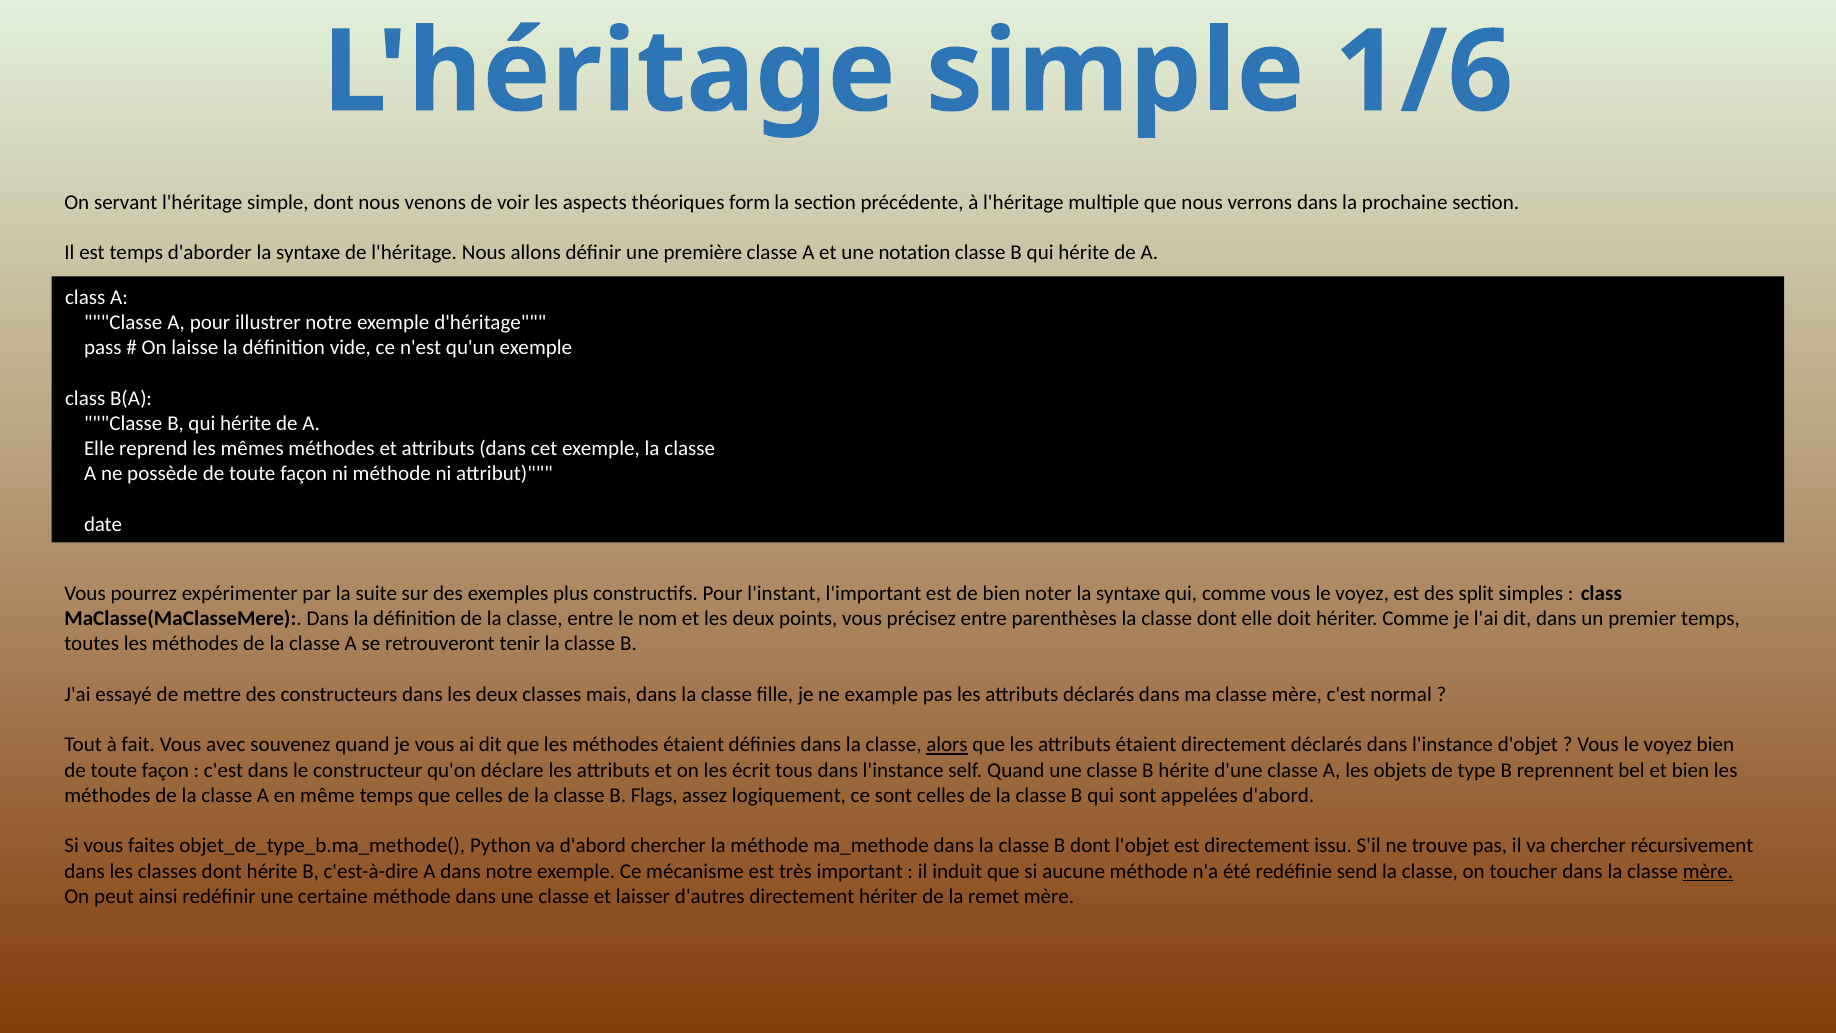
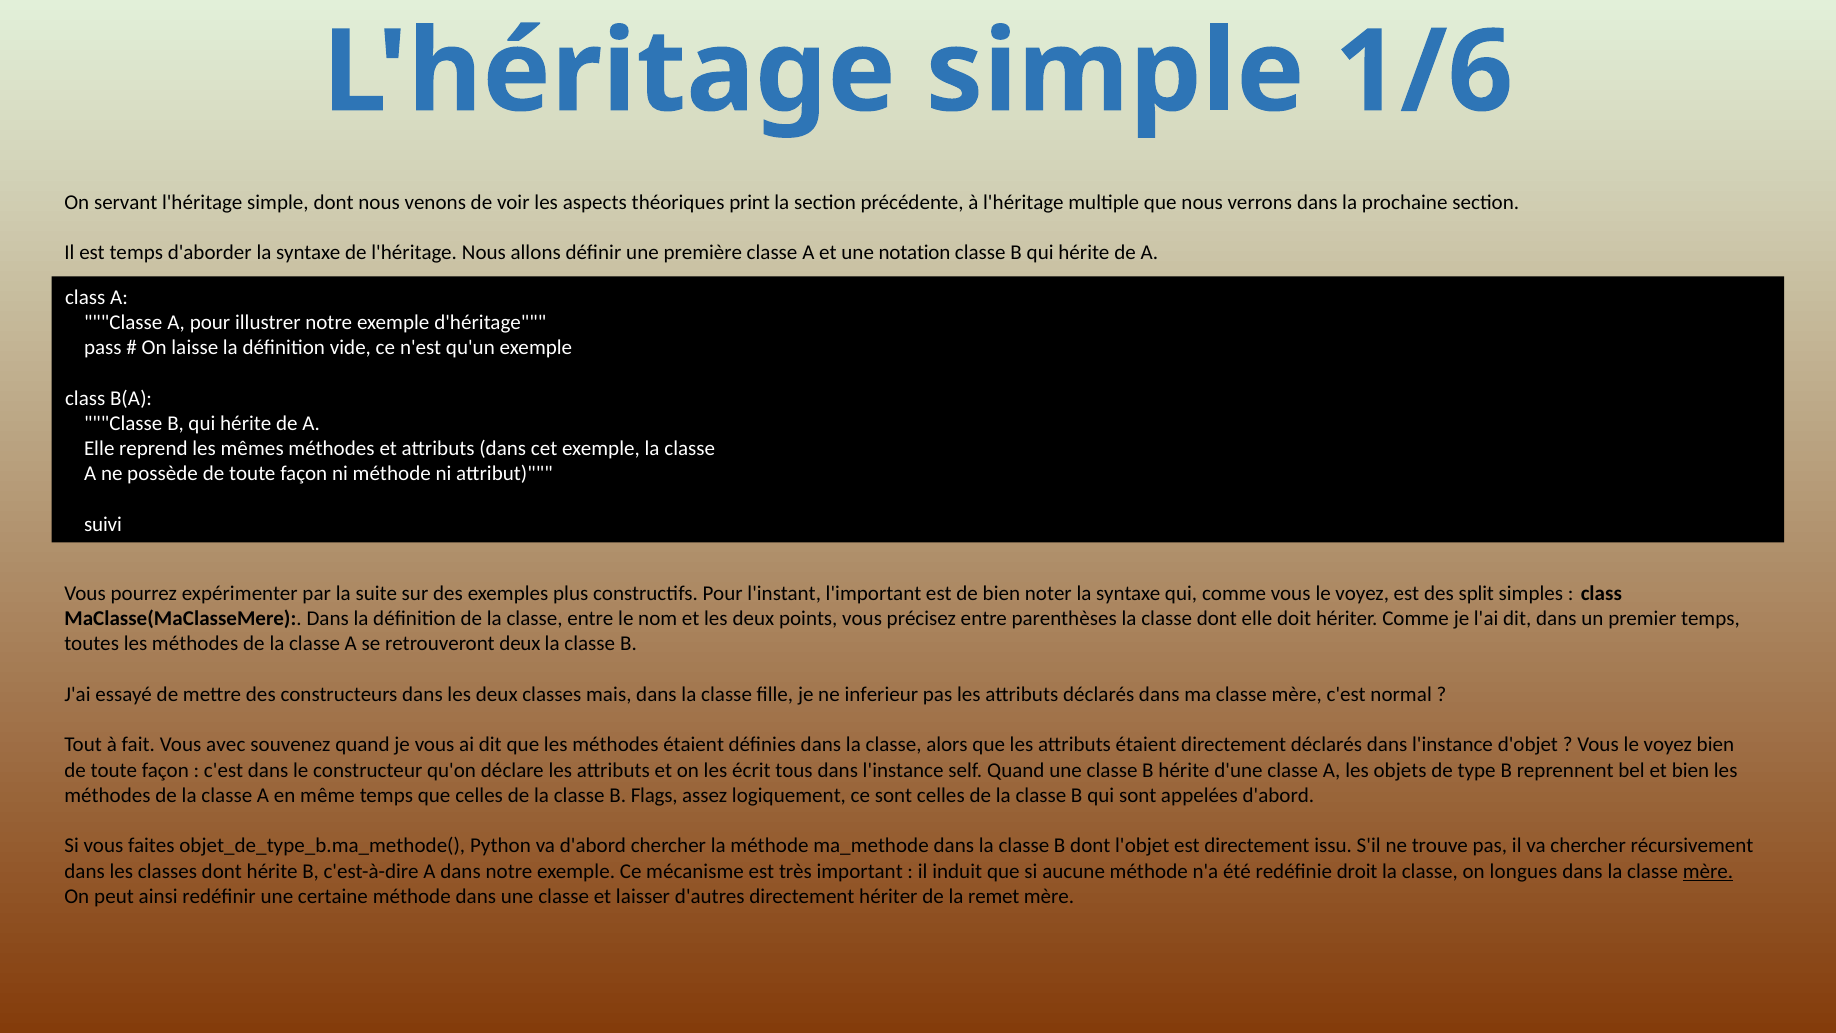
form: form -> print
date: date -> suivi
retrouveront tenir: tenir -> deux
example: example -> inferieur
alors underline: present -> none
send: send -> droit
toucher: toucher -> longues
